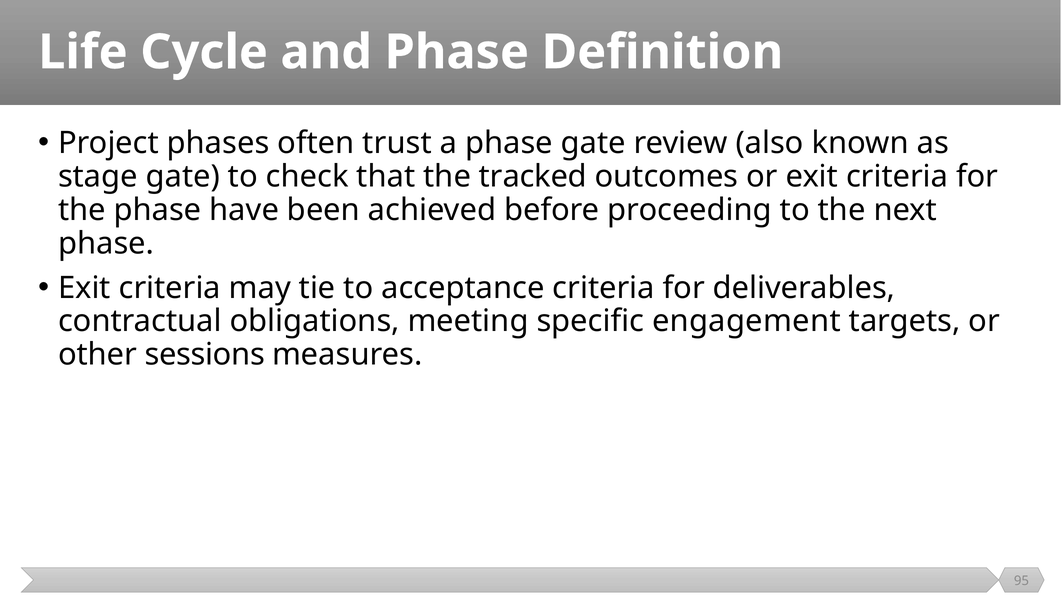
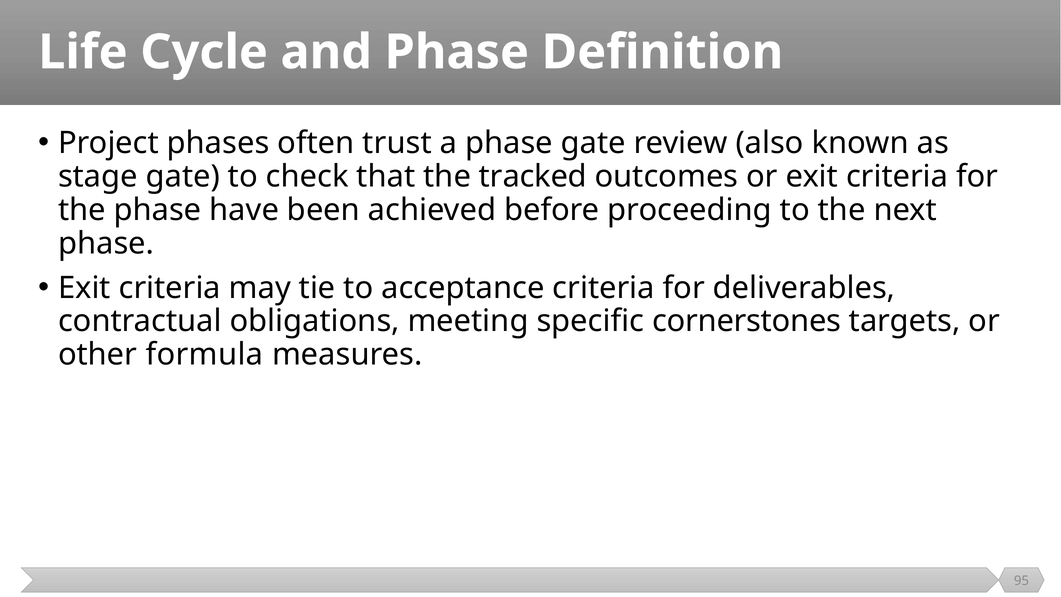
engagement: engagement -> cornerstones
sessions: sessions -> formula
